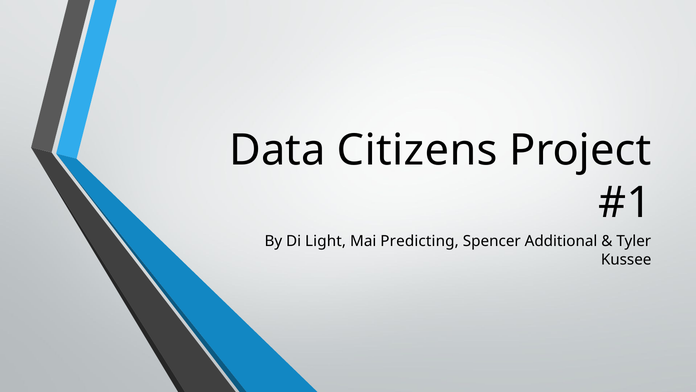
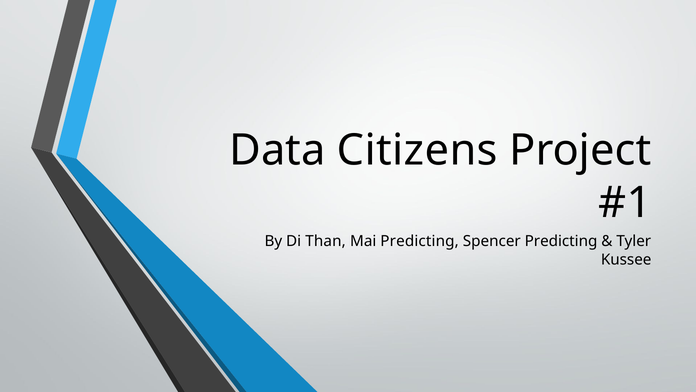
Light: Light -> Than
Spencer Additional: Additional -> Predicting
